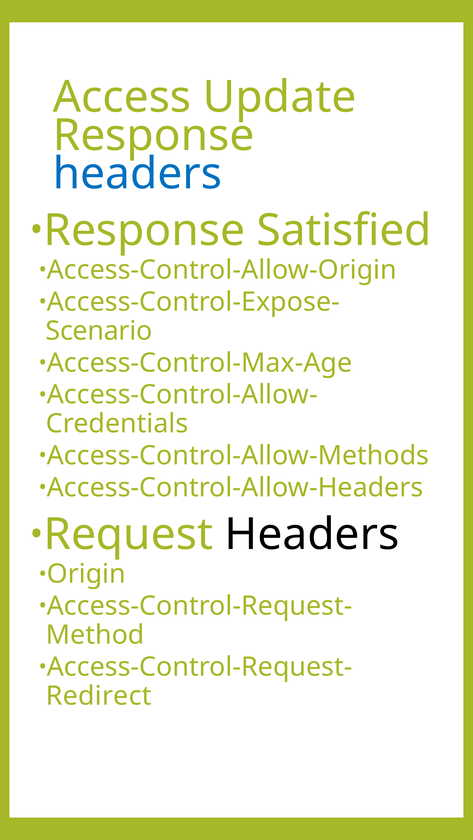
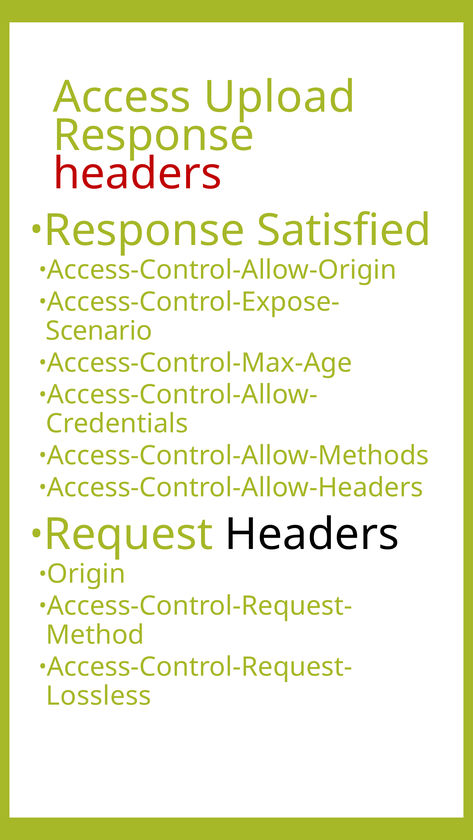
Update: Update -> Upload
headers at (137, 174) colour: blue -> red
Redirect: Redirect -> Lossless
